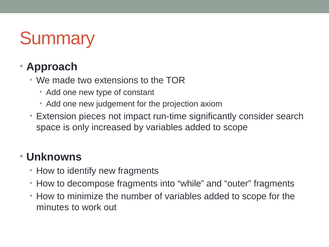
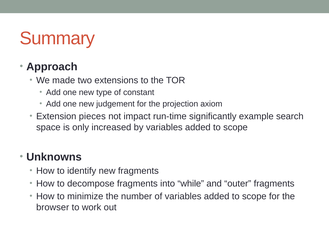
consider: consider -> example
minutes: minutes -> browser
